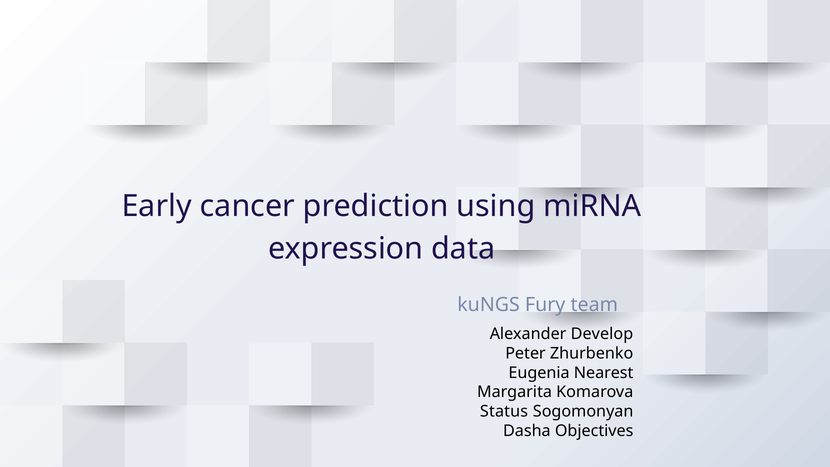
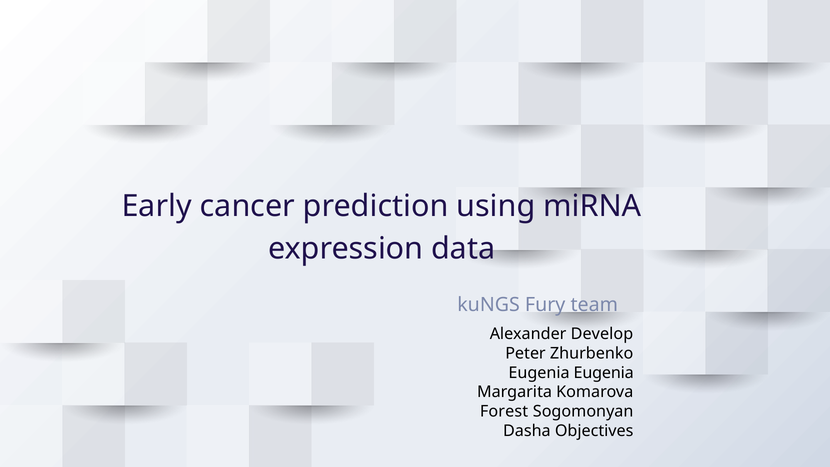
Eugenia Nearest: Nearest -> Eugenia
Status: Status -> Forest
